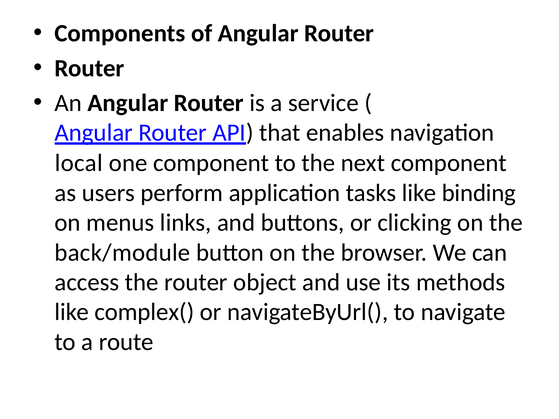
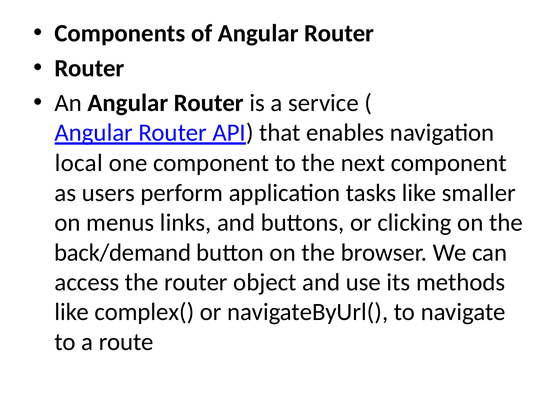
binding: binding -> smaller
back/module: back/module -> back/demand
